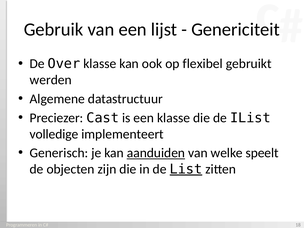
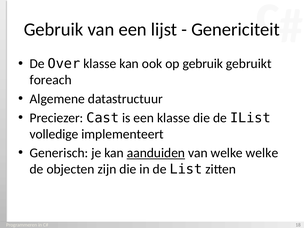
op flexibel: flexibel -> gebruik
werden: werden -> foreach
welke speelt: speelt -> welke
List underline: present -> none
